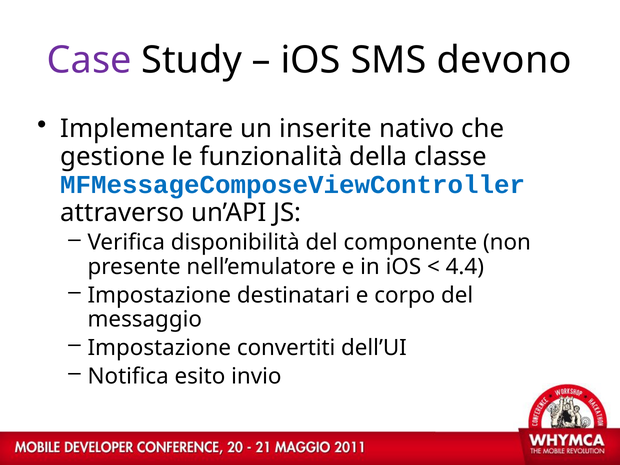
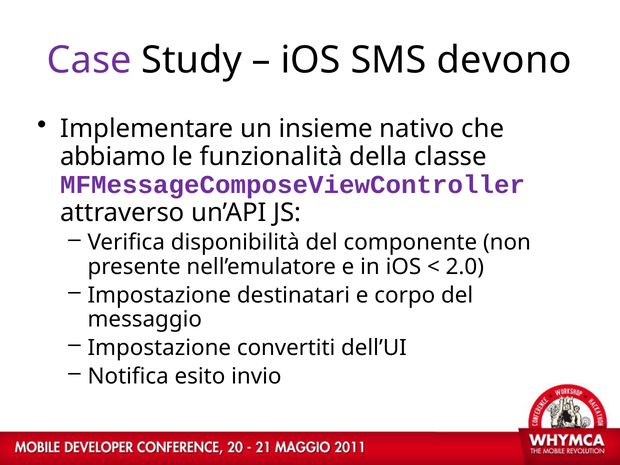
inserite: inserite -> insieme
gestione: gestione -> abbiamo
MFMessageComposeViewController colour: blue -> purple
4.4: 4.4 -> 2.0
